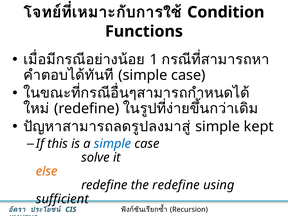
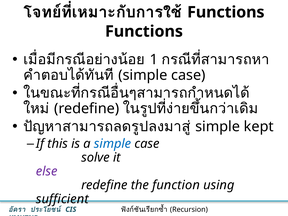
Condition at (226, 12): Condition -> Functions
else colour: orange -> purple
the redefine: redefine -> function
